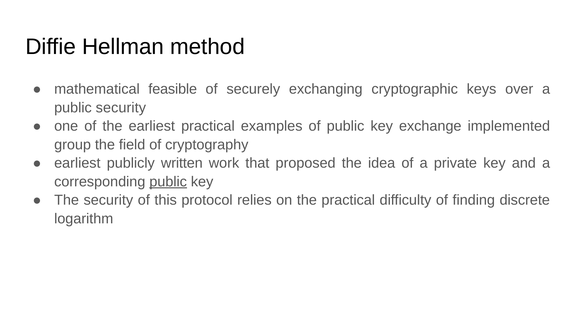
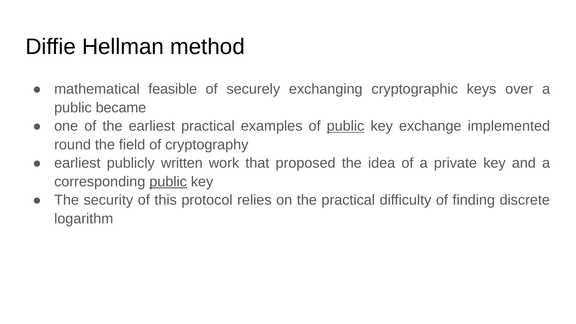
public security: security -> became
public at (346, 126) underline: none -> present
group: group -> round
